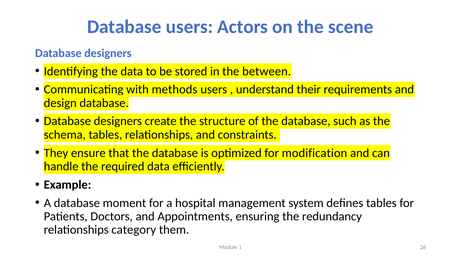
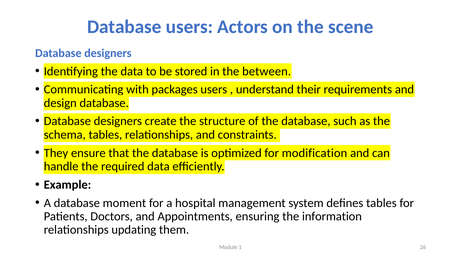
methods: methods -> packages
redundancy: redundancy -> information
category: category -> updating
